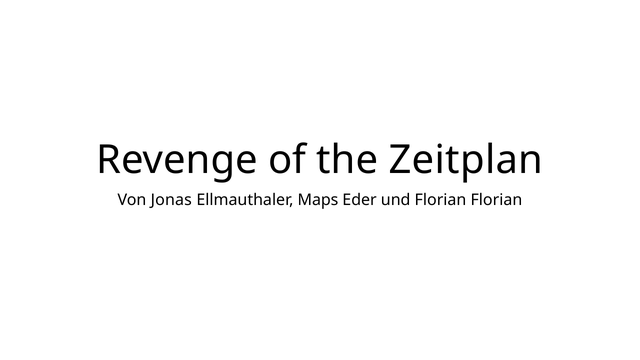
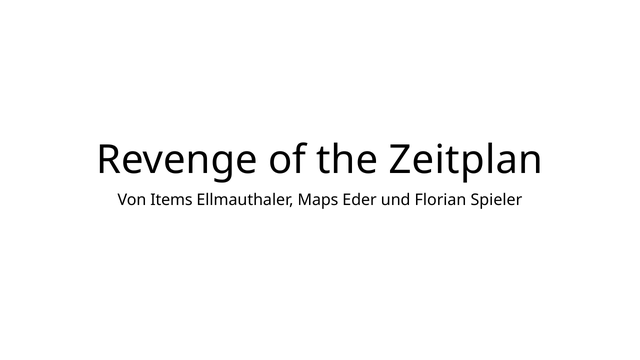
Jonas: Jonas -> Items
Florian Florian: Florian -> Spieler
